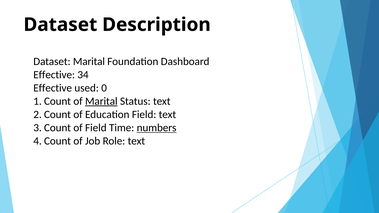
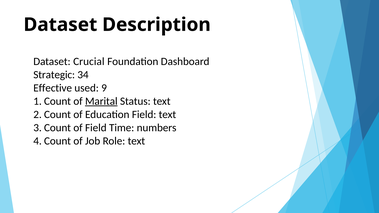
Dataset Marital: Marital -> Crucial
Effective at (54, 75): Effective -> Strategic
0: 0 -> 9
numbers underline: present -> none
